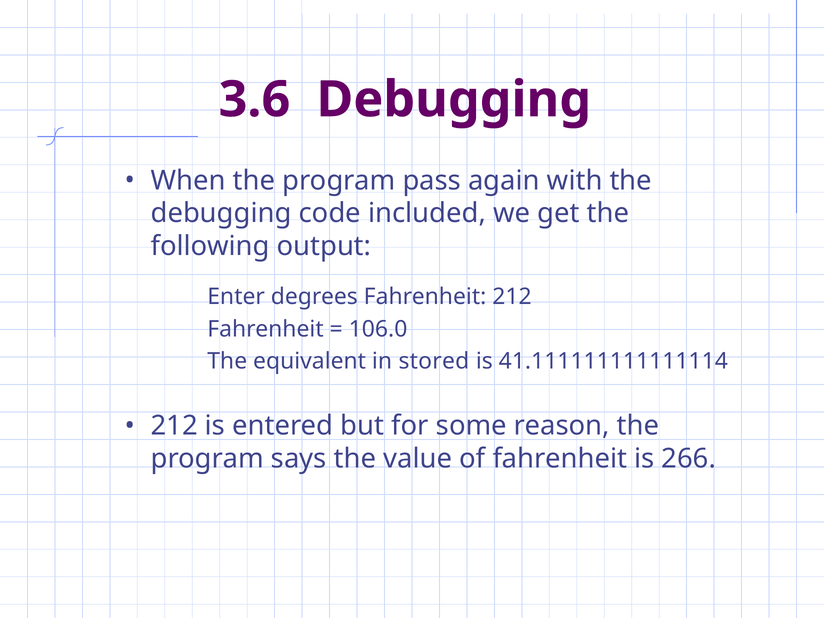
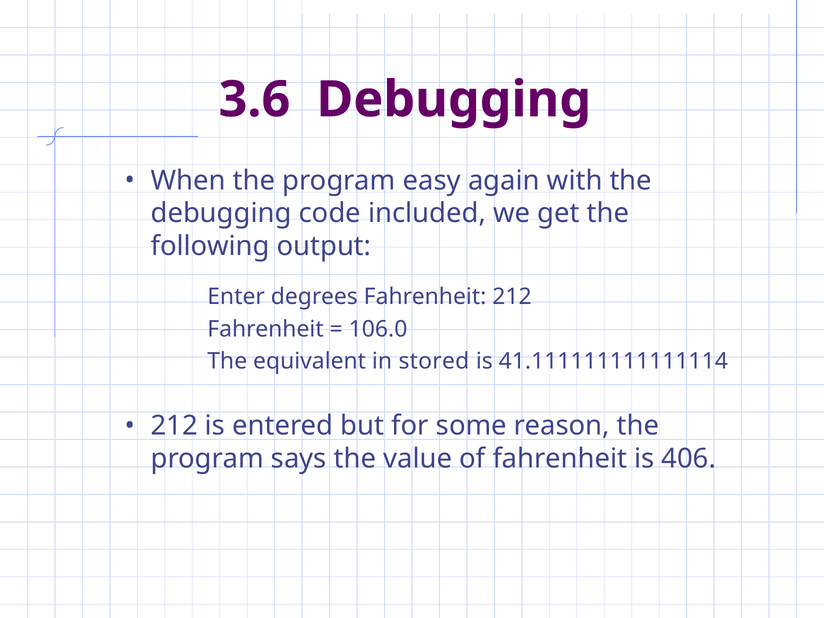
pass: pass -> easy
266: 266 -> 406
